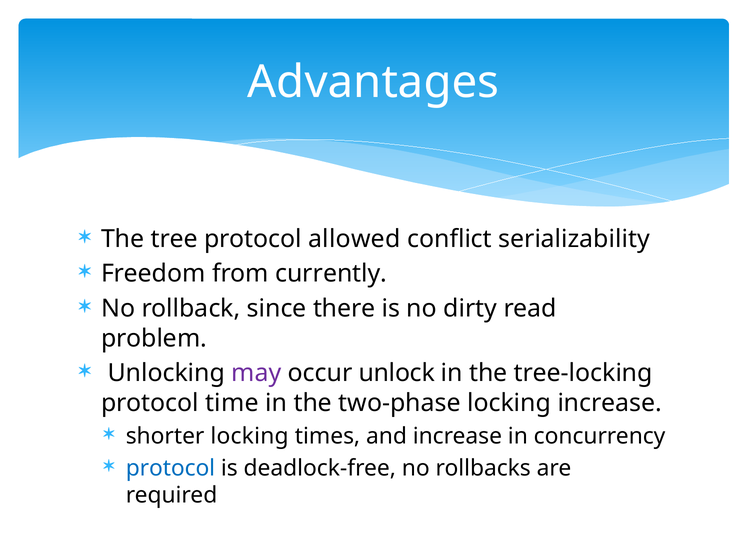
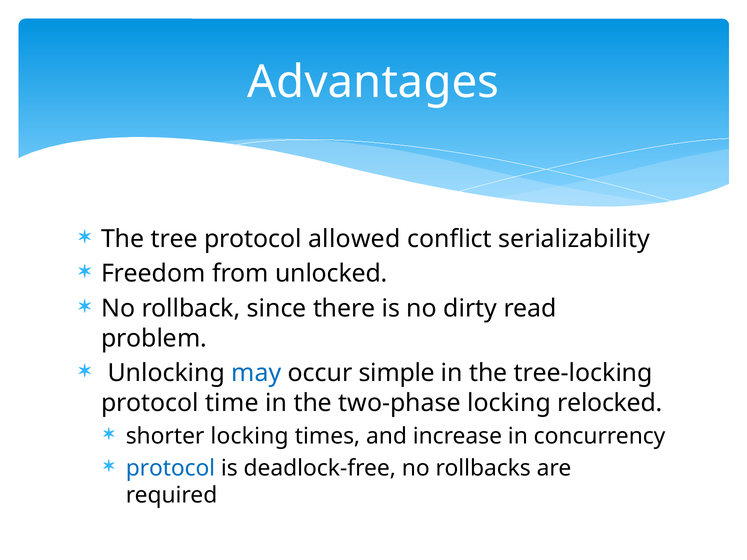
currently: currently -> unlocked
may colour: purple -> blue
unlock: unlock -> simple
locking increase: increase -> relocked
